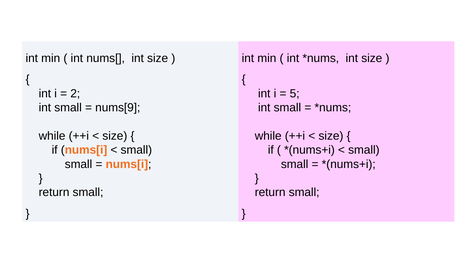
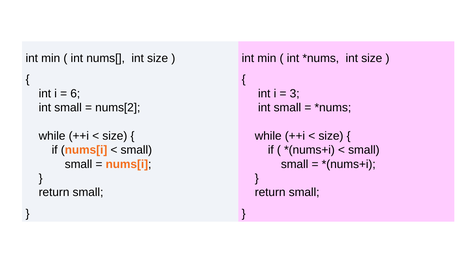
2: 2 -> 6
5: 5 -> 3
nums[9: nums[9 -> nums[2
